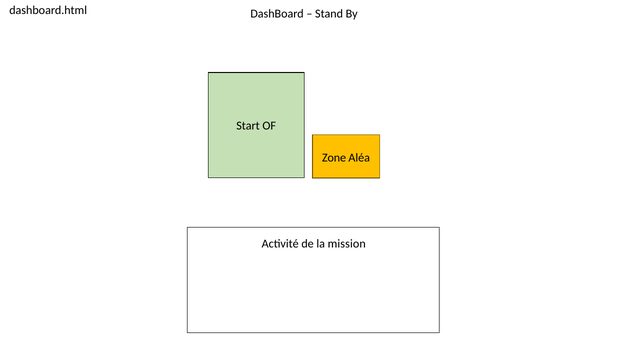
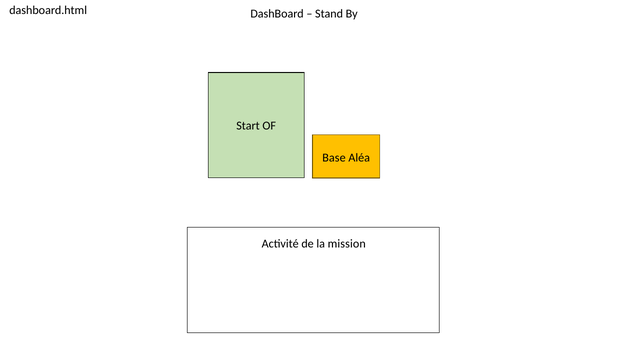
Zone: Zone -> Base
